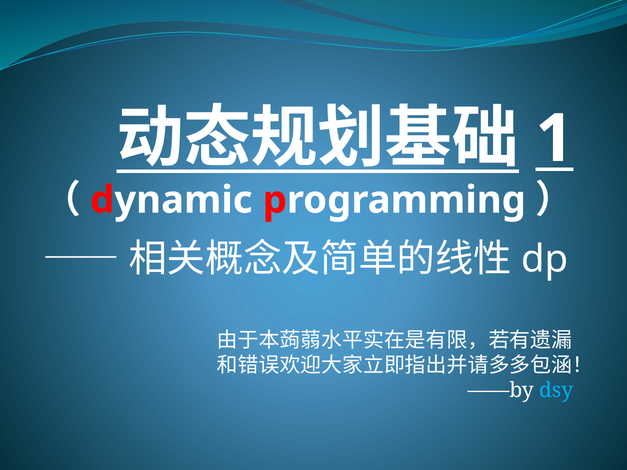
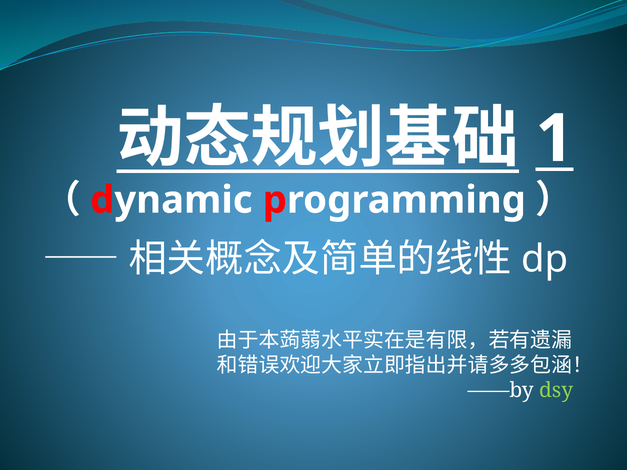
dsy colour: light blue -> light green
